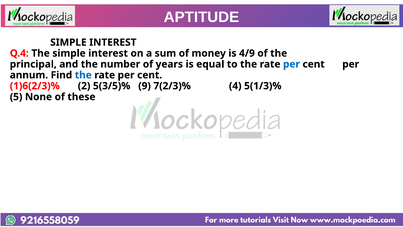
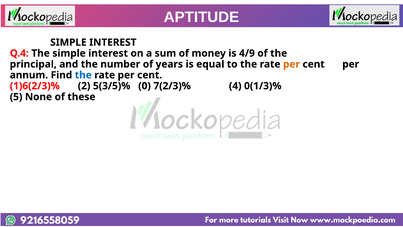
per at (291, 64) colour: blue -> orange
9: 9 -> 0
5(1/3)%: 5(1/3)% -> 0(1/3)%
